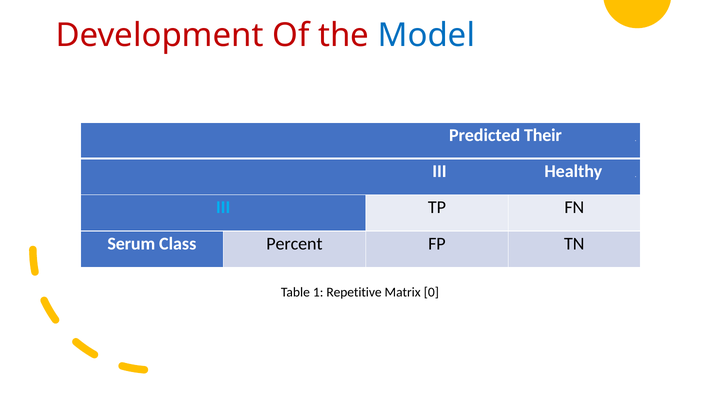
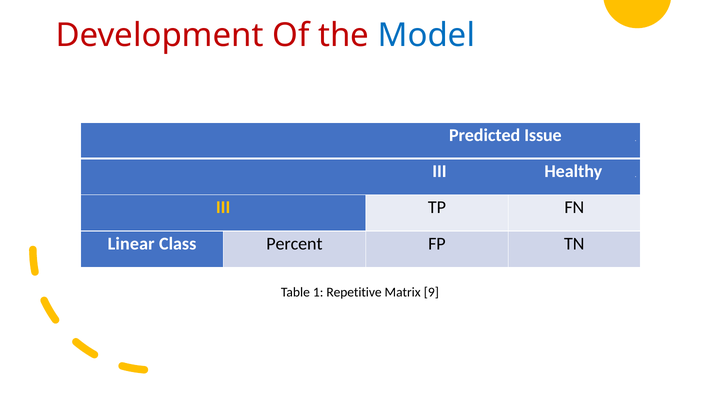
Their: Their -> Issue
III at (223, 208) colour: light blue -> yellow
Serum: Serum -> Linear
0: 0 -> 9
